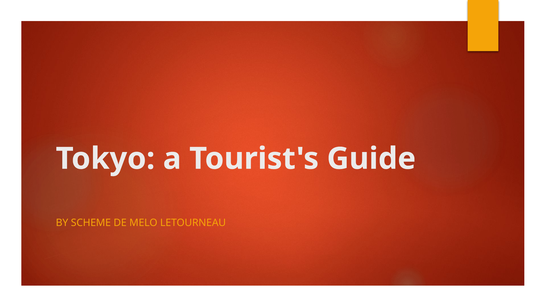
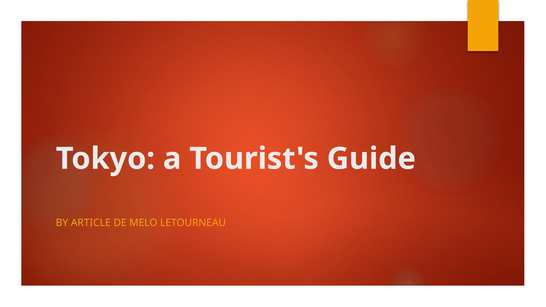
SCHEME: SCHEME -> ARTICLE
